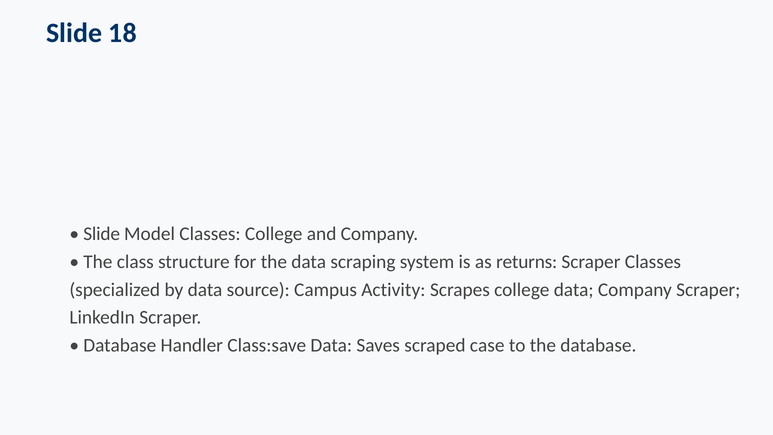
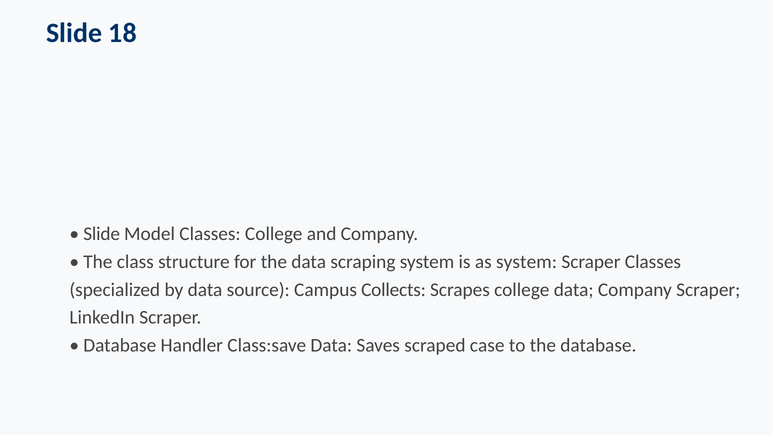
as returns: returns -> system
Activity: Activity -> Collects
